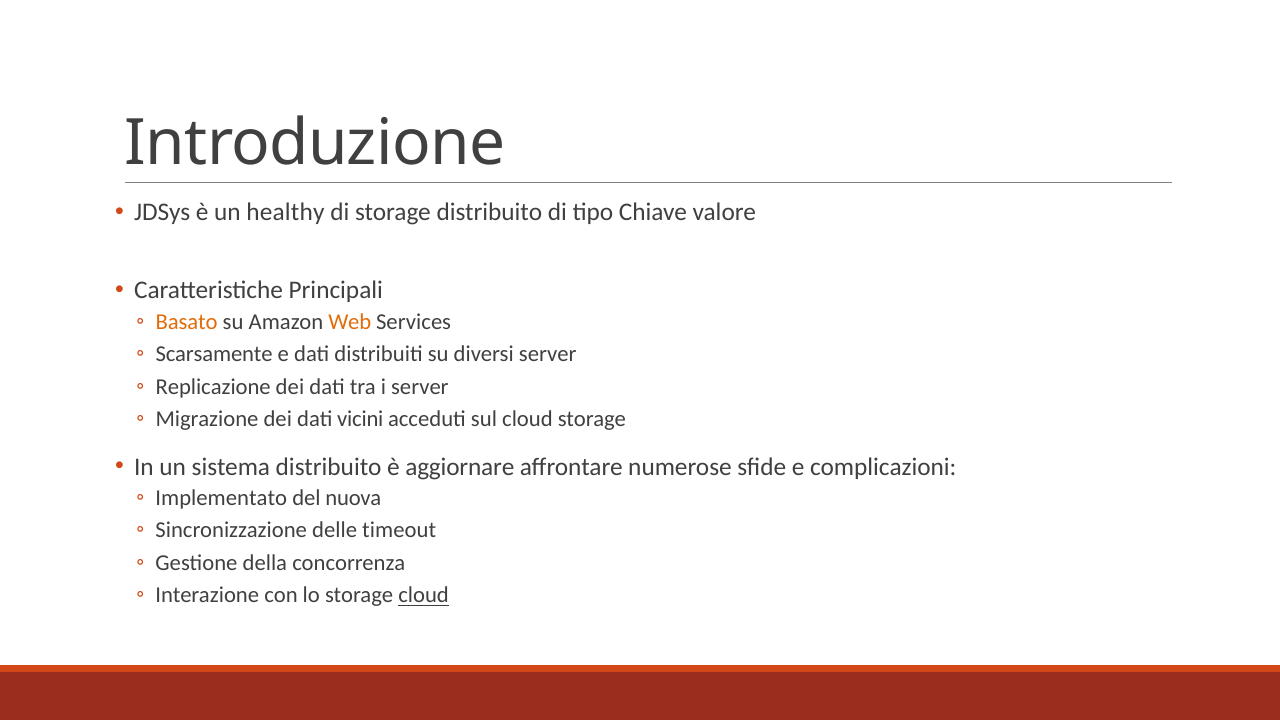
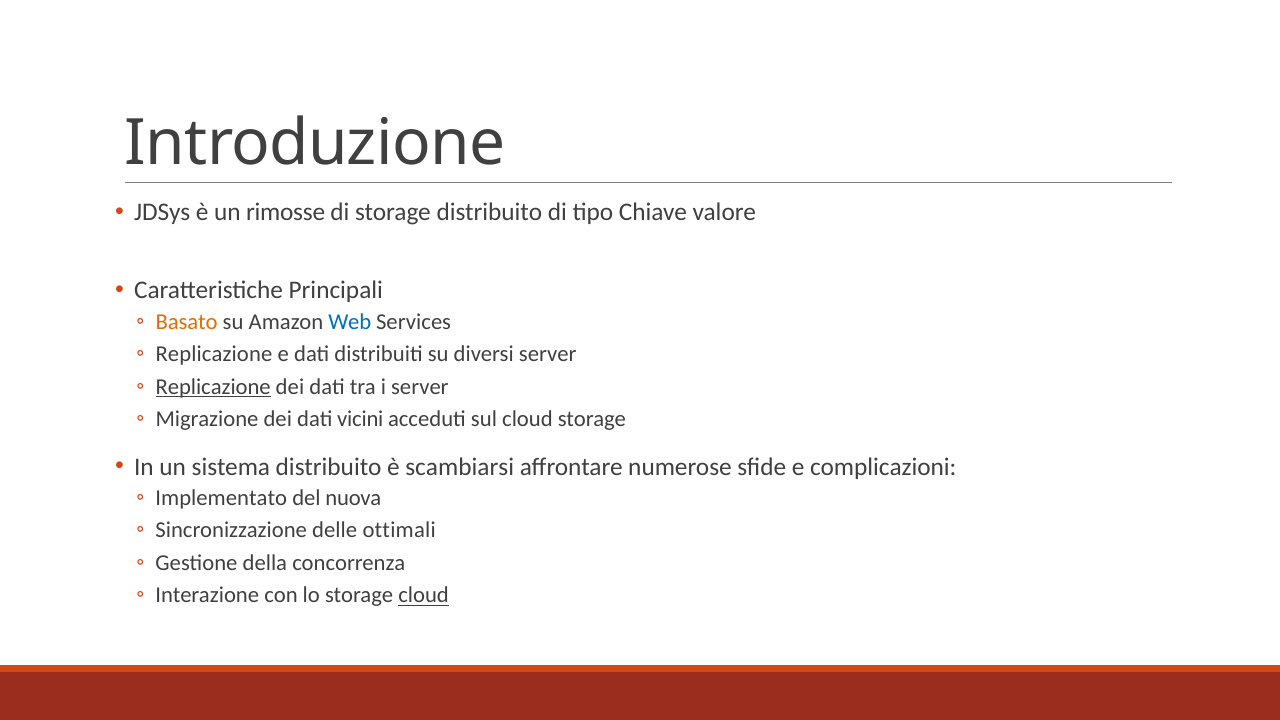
healthy: healthy -> rimosse
Web colour: orange -> blue
Scarsamente at (214, 354): Scarsamente -> Replicazione
Replicazione at (213, 387) underline: none -> present
aggiornare: aggiornare -> scambiarsi
timeout: timeout -> ottimali
